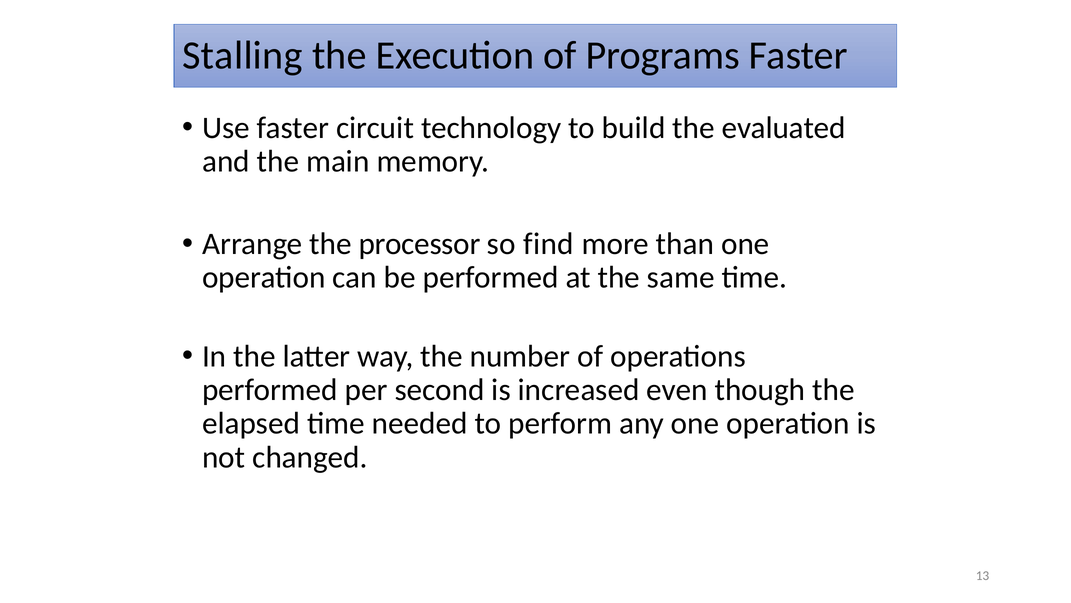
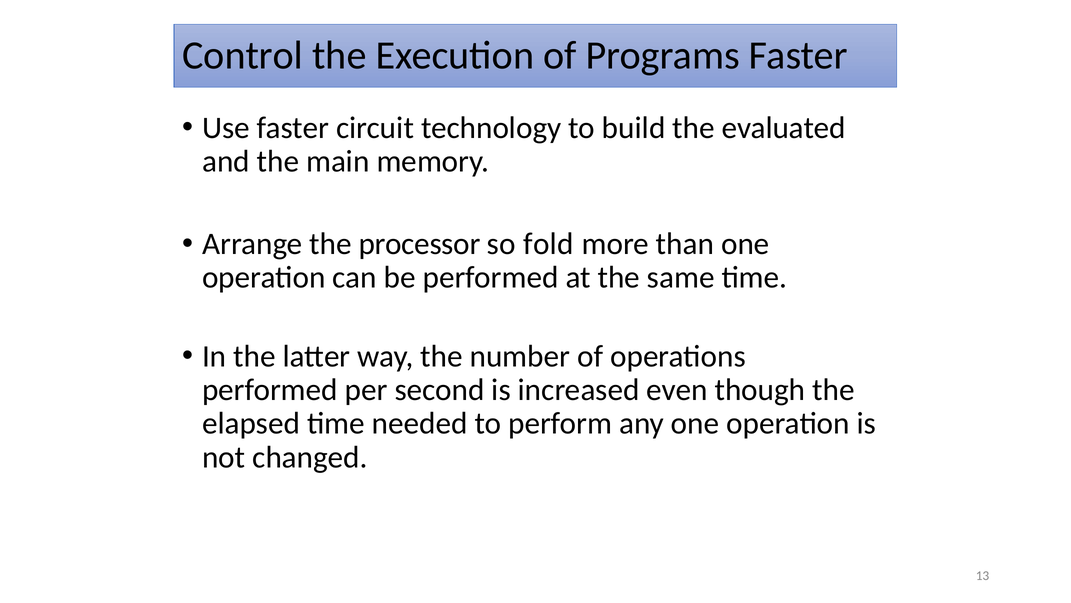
Stalling: Stalling -> Control
find: find -> fold
